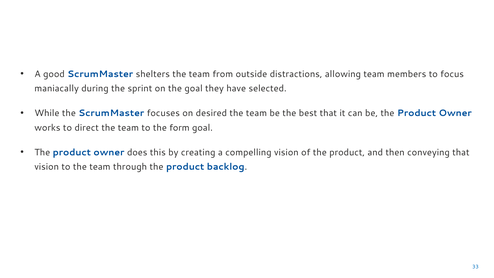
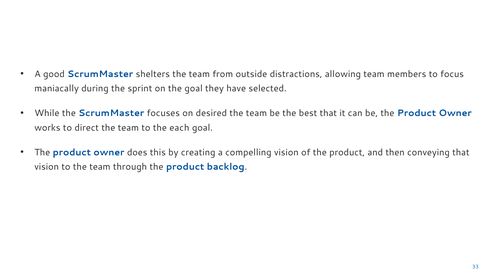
form: form -> each
